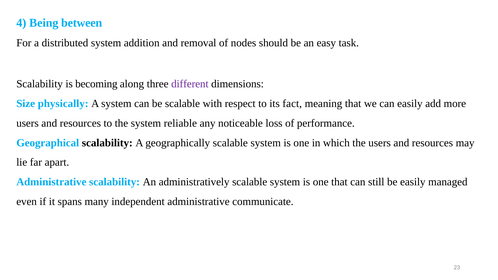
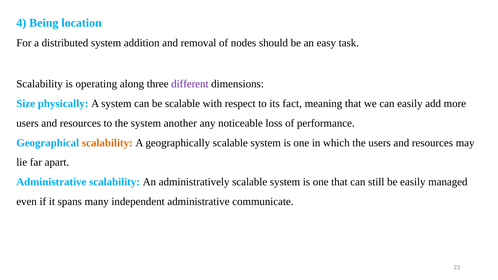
between: between -> location
becoming: becoming -> operating
reliable: reliable -> another
scalability at (107, 143) colour: black -> orange
